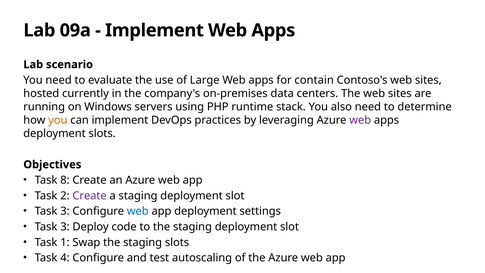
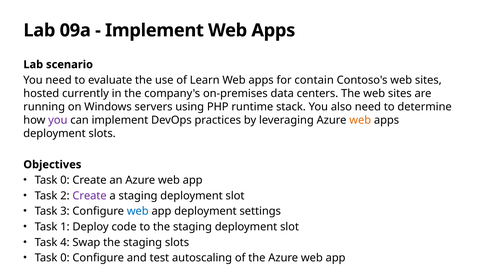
Large: Large -> Learn
you at (58, 120) colour: orange -> purple
web at (360, 120) colour: purple -> orange
8 at (65, 180): 8 -> 0
3 at (65, 227): 3 -> 1
1: 1 -> 4
4 at (65, 258): 4 -> 0
